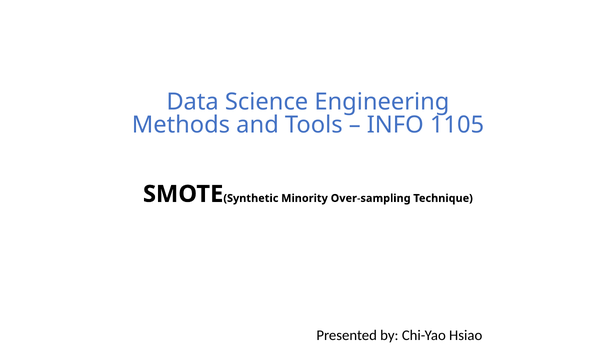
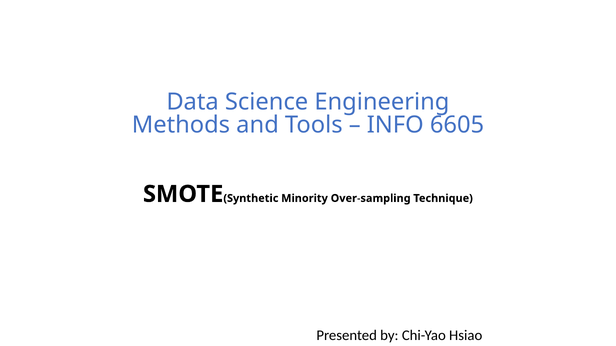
1105: 1105 -> 6605
